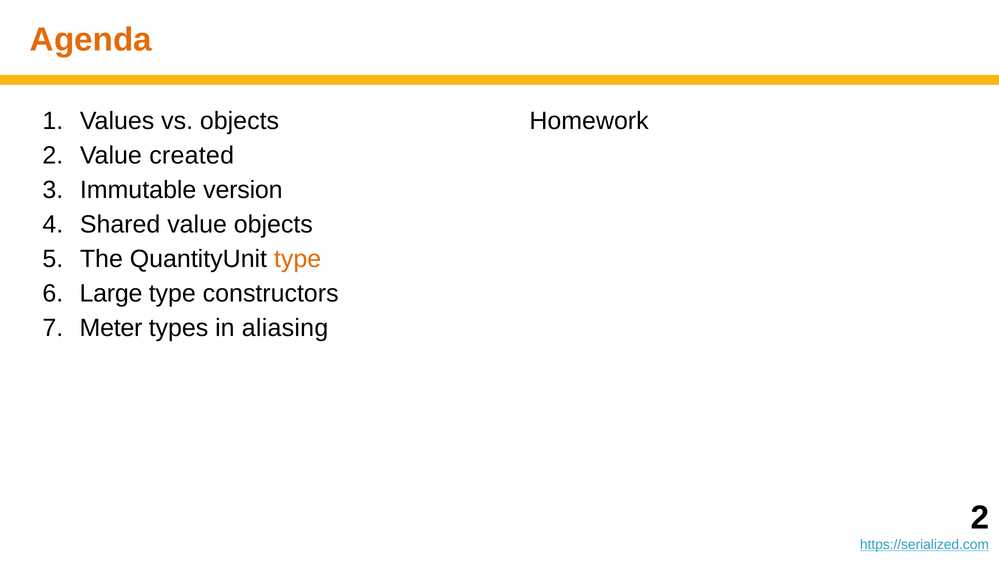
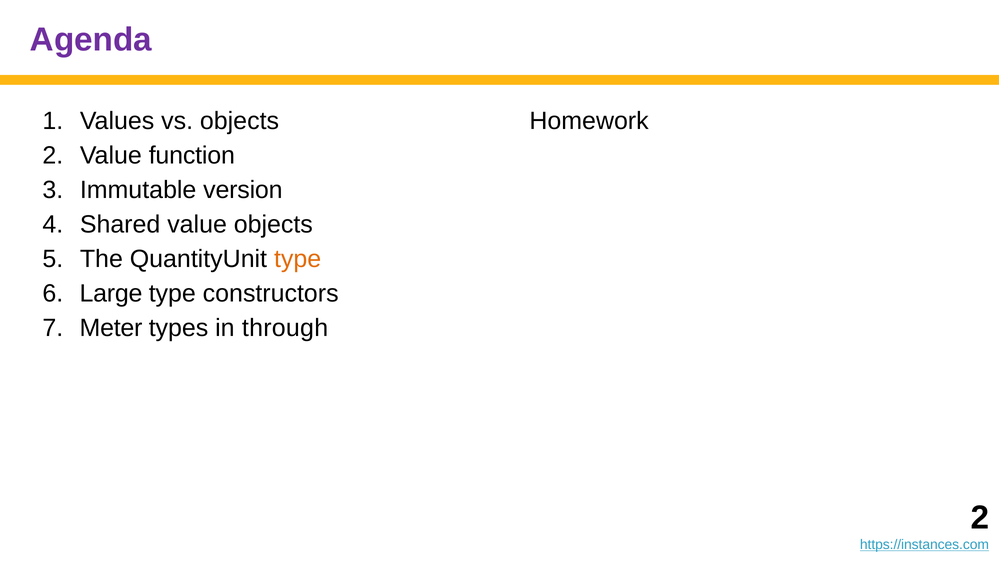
Agenda colour: orange -> purple
created: created -> function
aliasing: aliasing -> through
https://serialized.com: https://serialized.com -> https://instances.com
